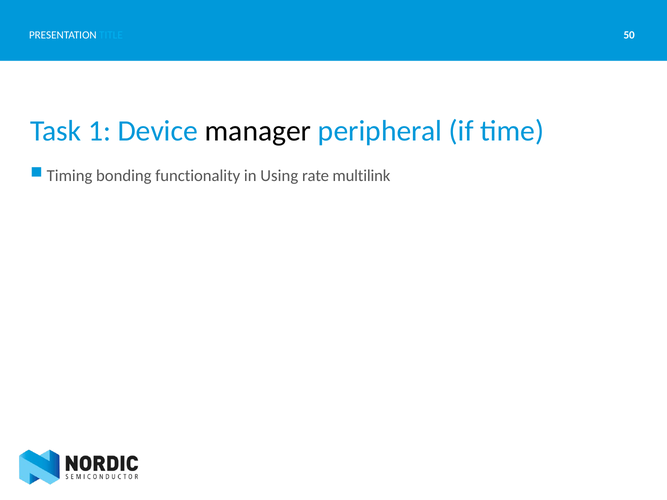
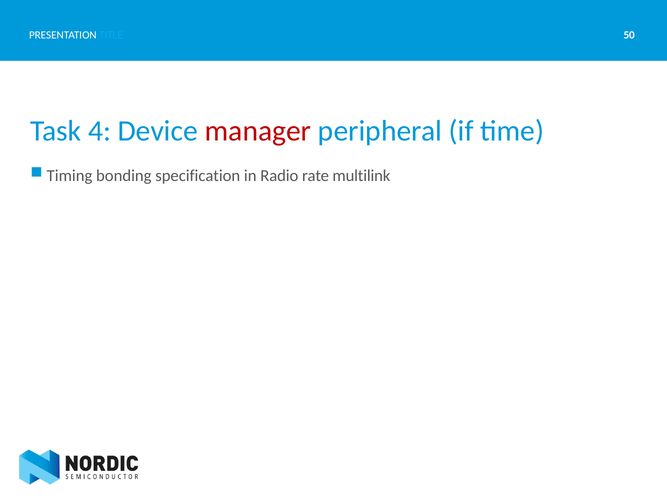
1: 1 -> 4
manager colour: black -> red
functionality: functionality -> specification
Using: Using -> Radio
